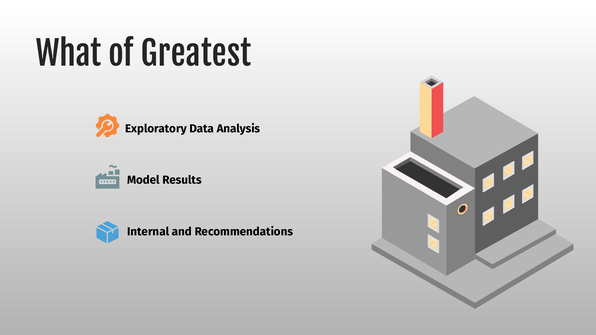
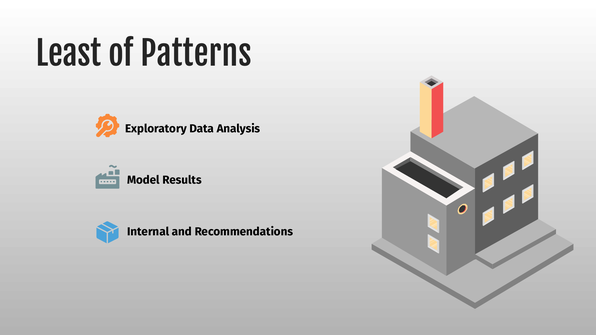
What: What -> Least
Greatest: Greatest -> Patterns
